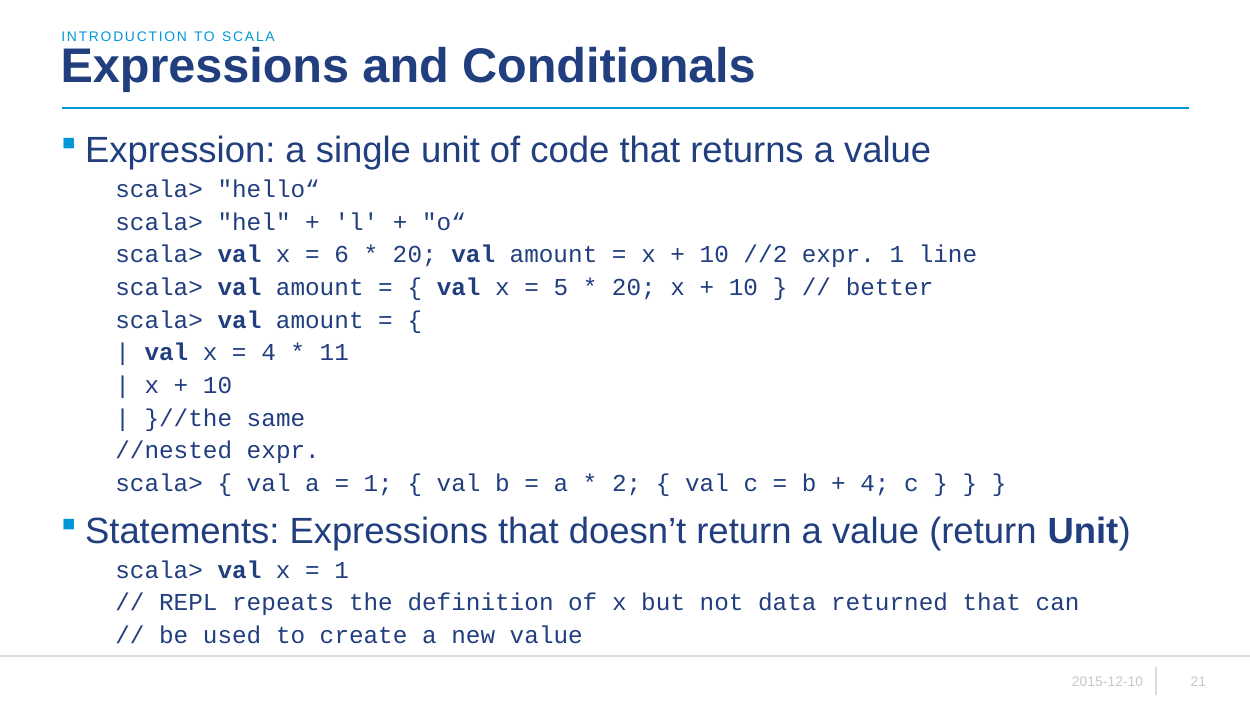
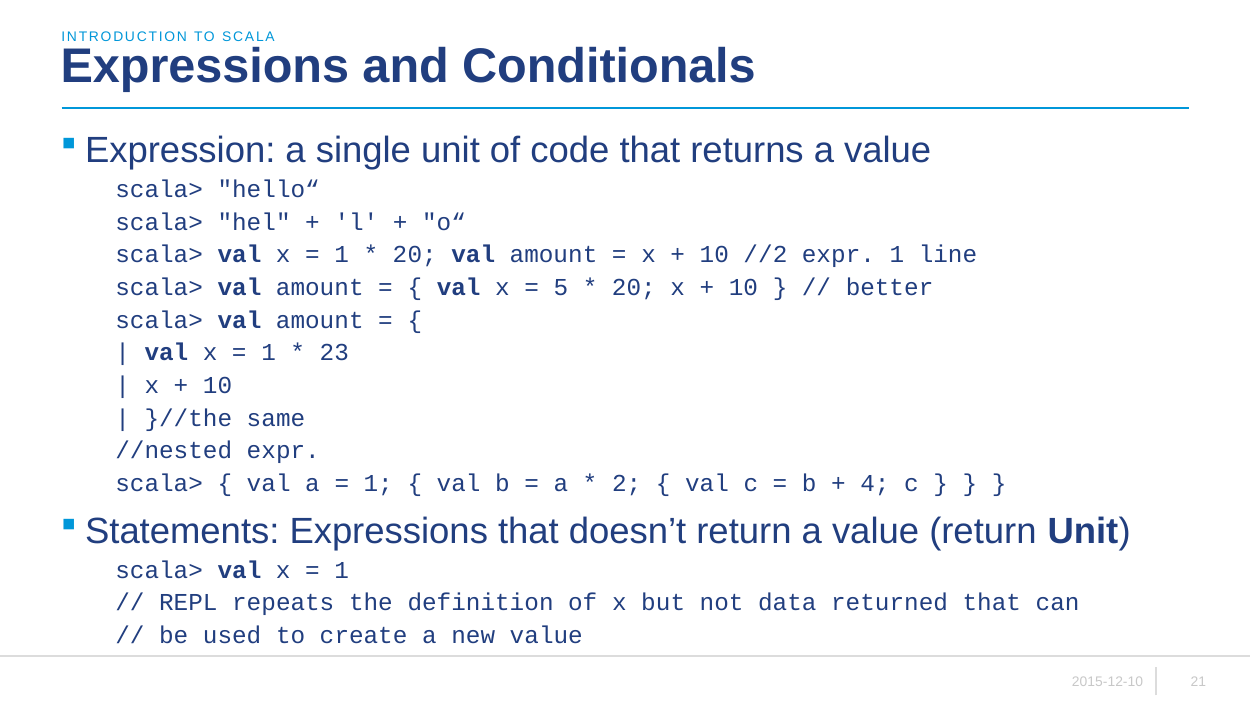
6 at (342, 255): 6 -> 1
4 at (269, 353): 4 -> 1
11: 11 -> 23
